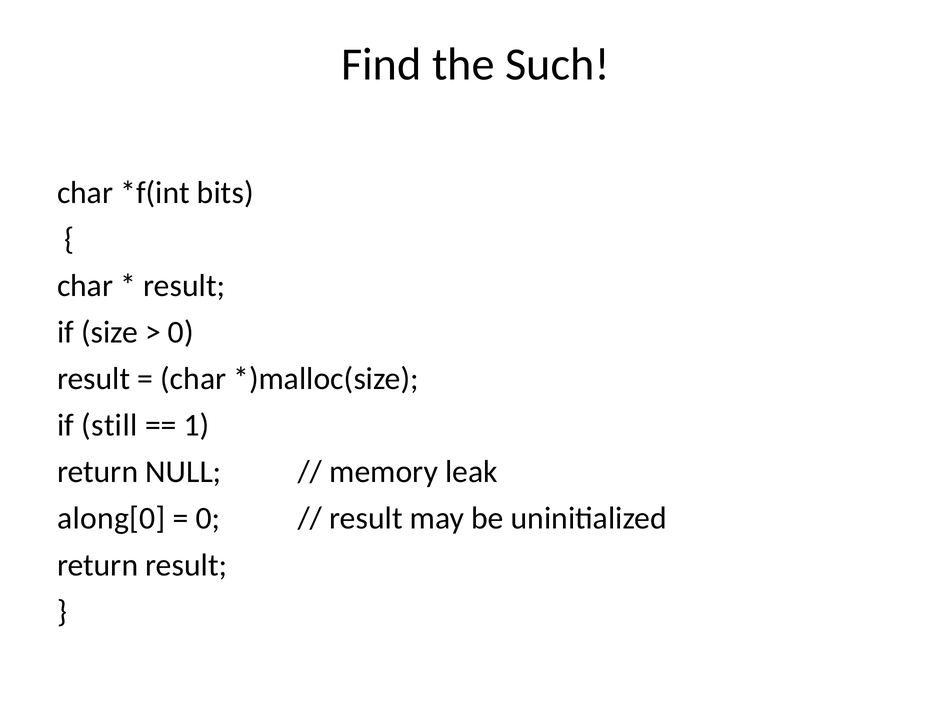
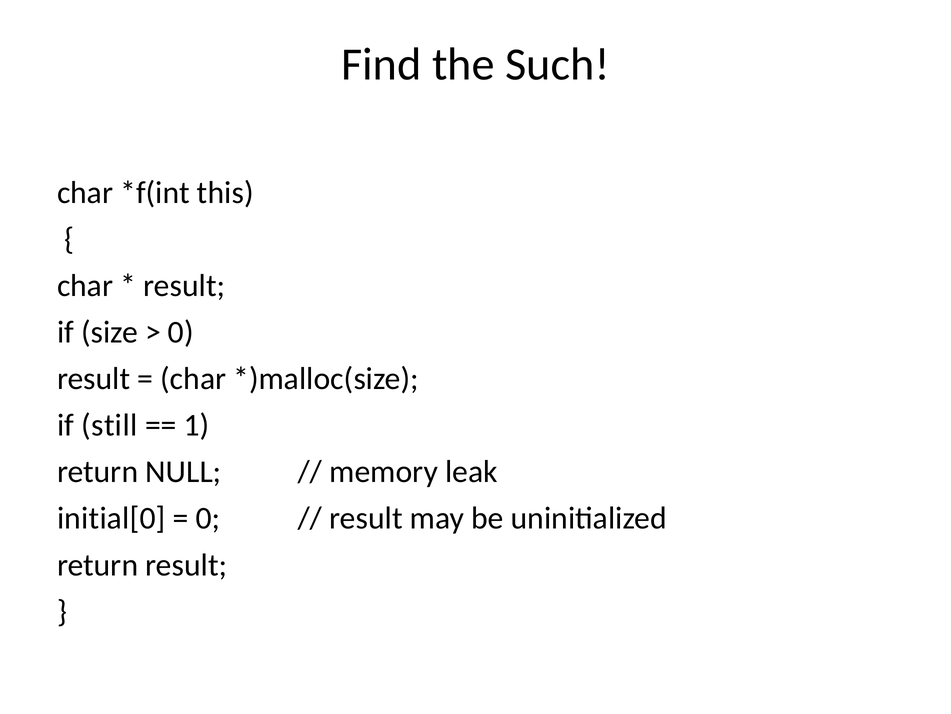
bits: bits -> this
along[0: along[0 -> initial[0
